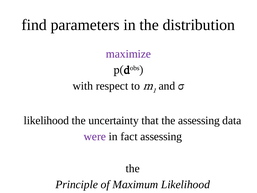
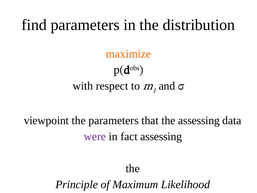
maximize colour: purple -> orange
likelihood at (46, 120): likelihood -> viewpoint
the uncertainty: uncertainty -> parameters
